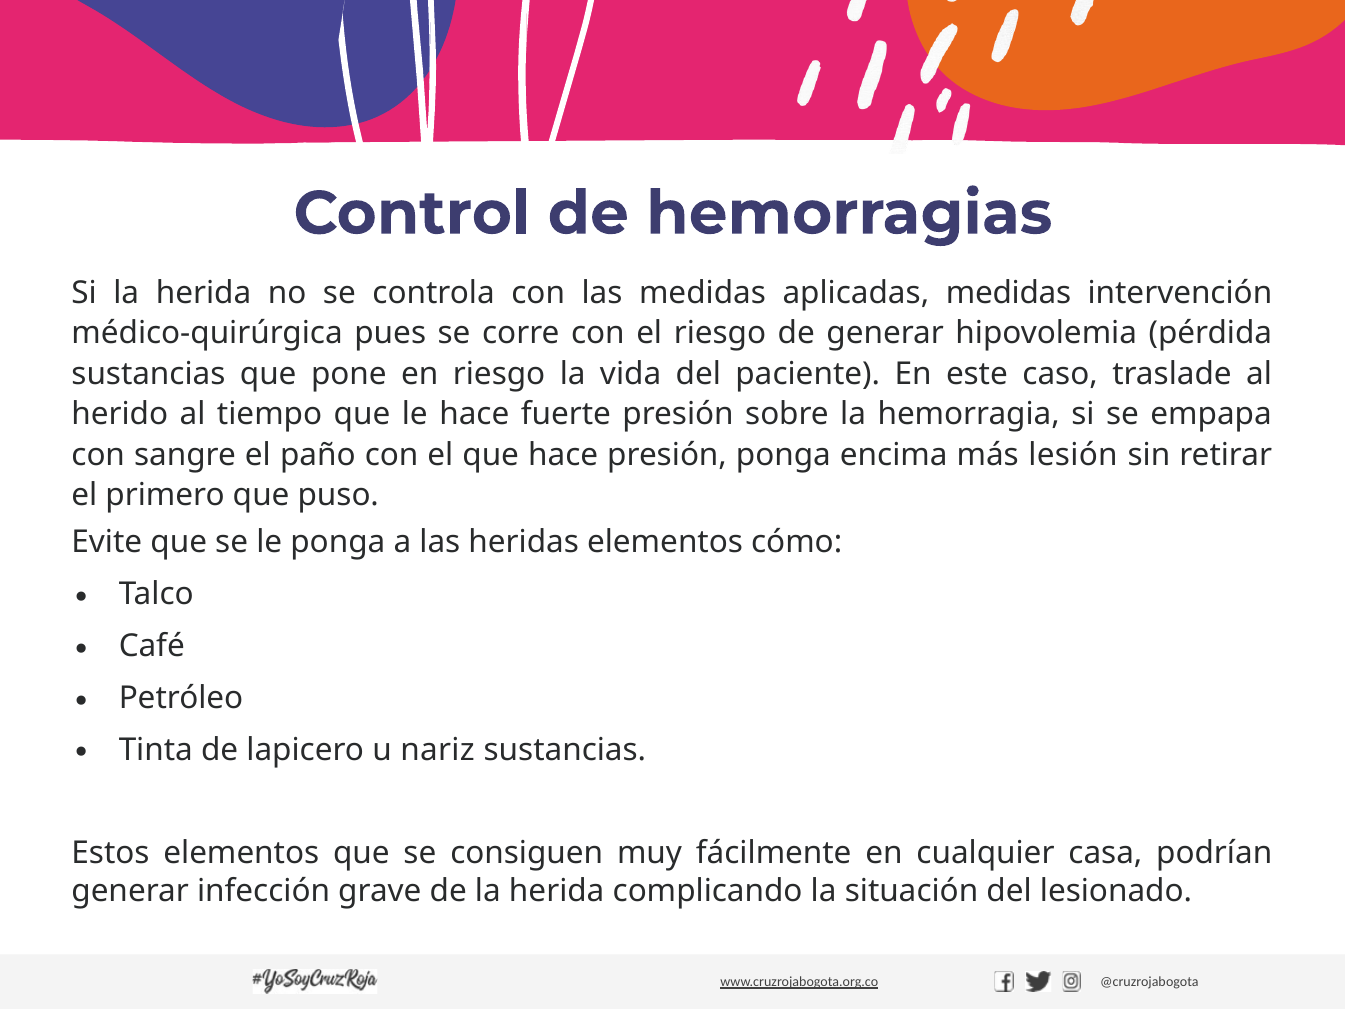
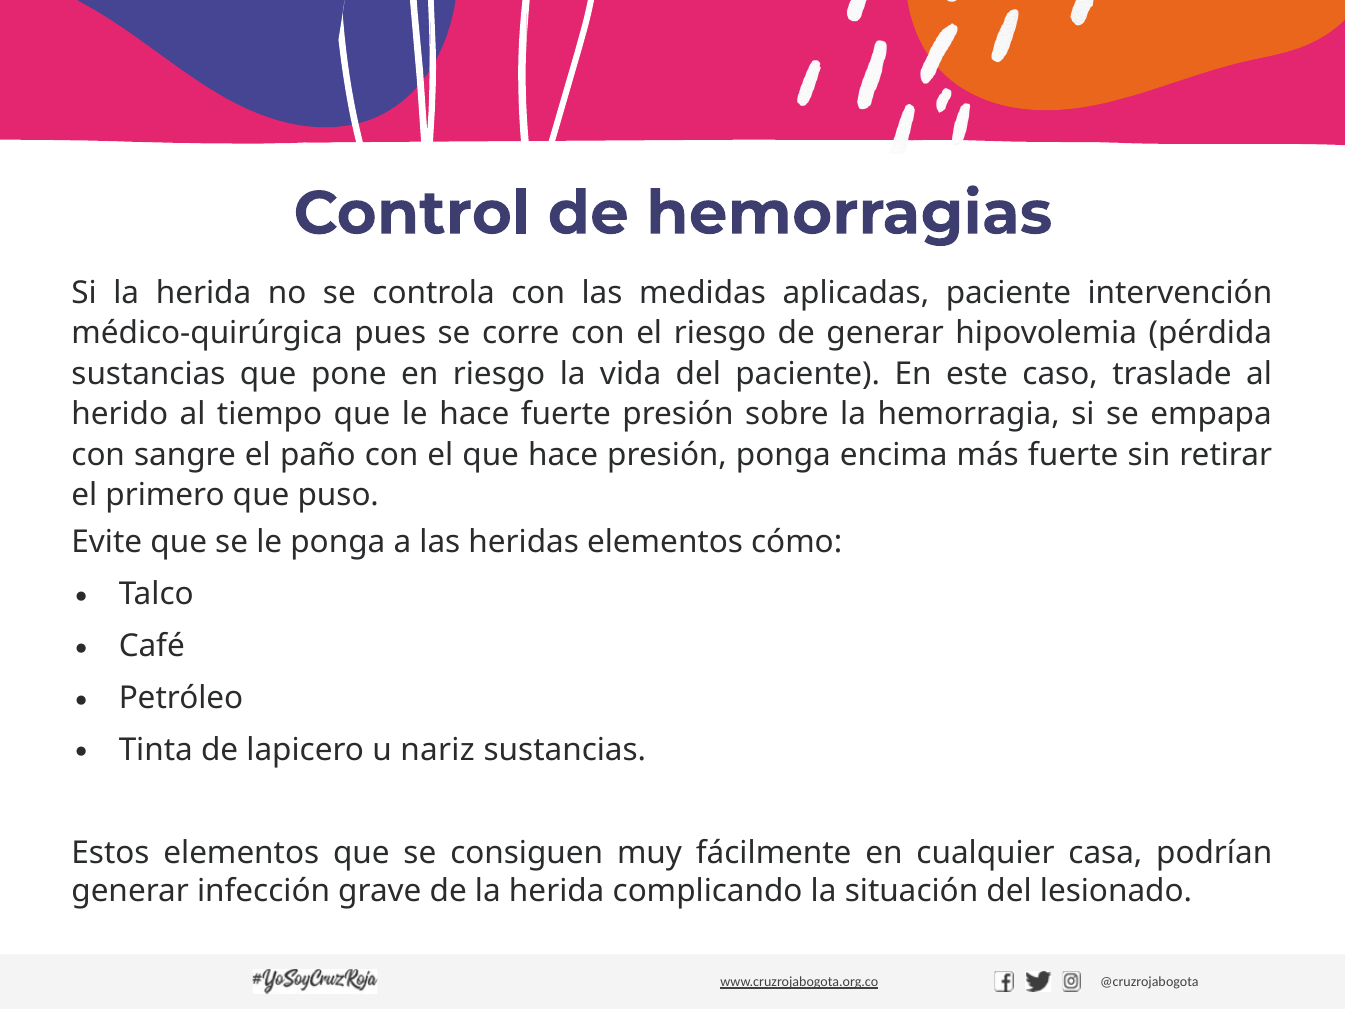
aplicadas medidas: medidas -> paciente
más lesión: lesión -> fuerte
